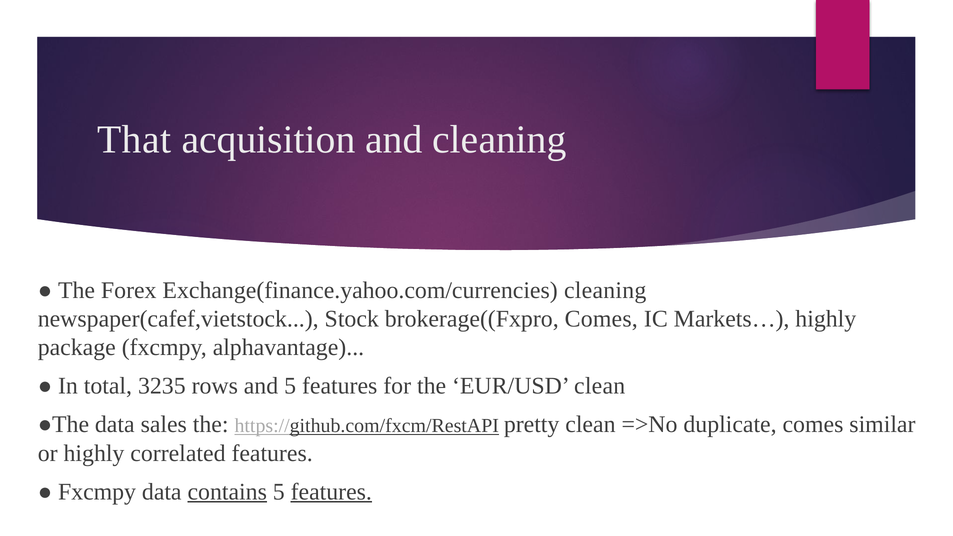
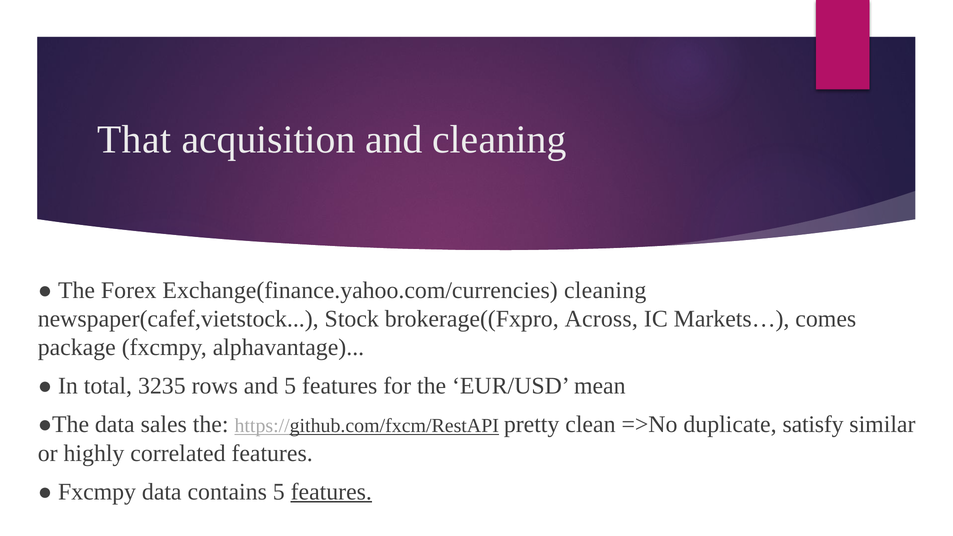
brokerage((Fxpro Comes: Comes -> Across
Markets… highly: highly -> comes
EUR/USD clean: clean -> mean
duplicate comes: comes -> satisfy
contains underline: present -> none
